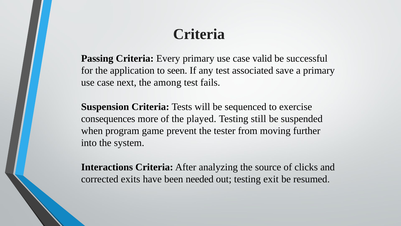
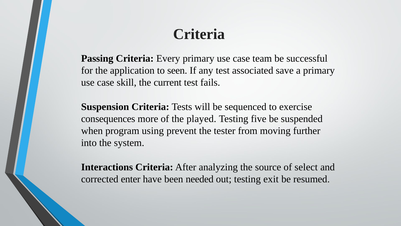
valid: valid -> team
next: next -> skill
among: among -> current
still: still -> five
game: game -> using
clicks: clicks -> select
exits: exits -> enter
